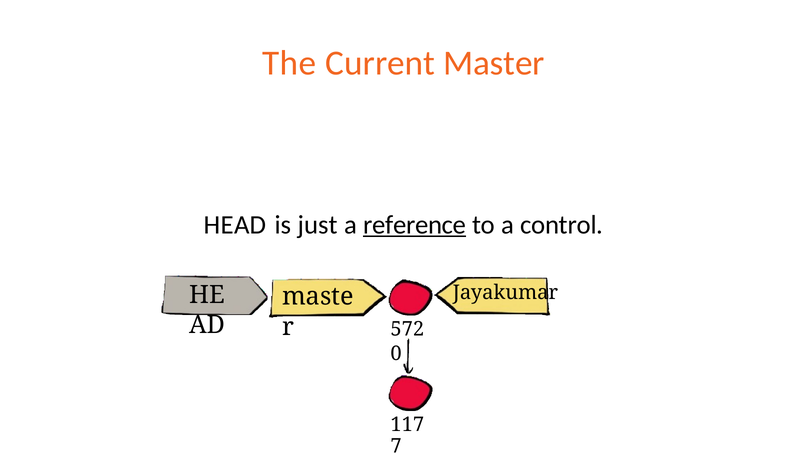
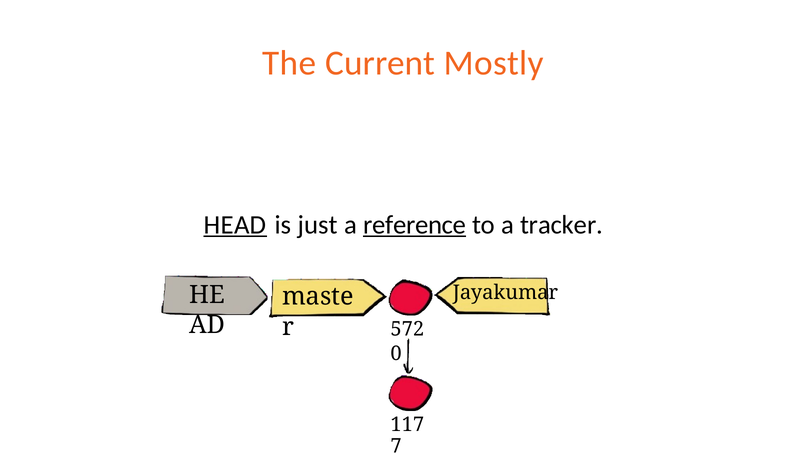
Master: Master -> Mostly
HEAD underline: none -> present
control: control -> tracker
